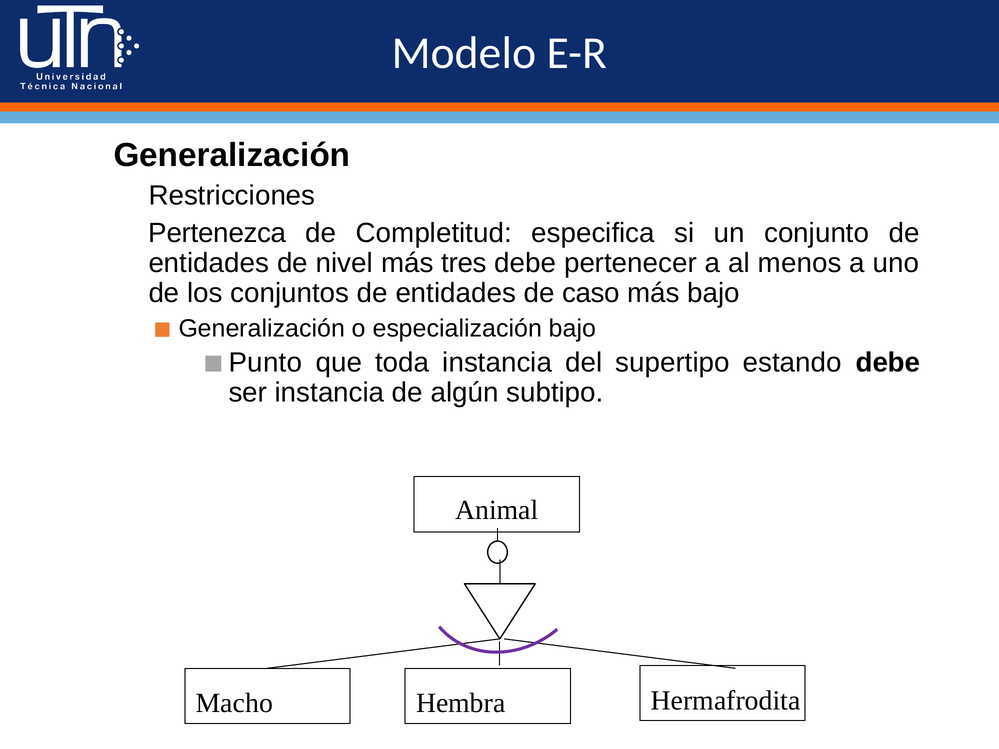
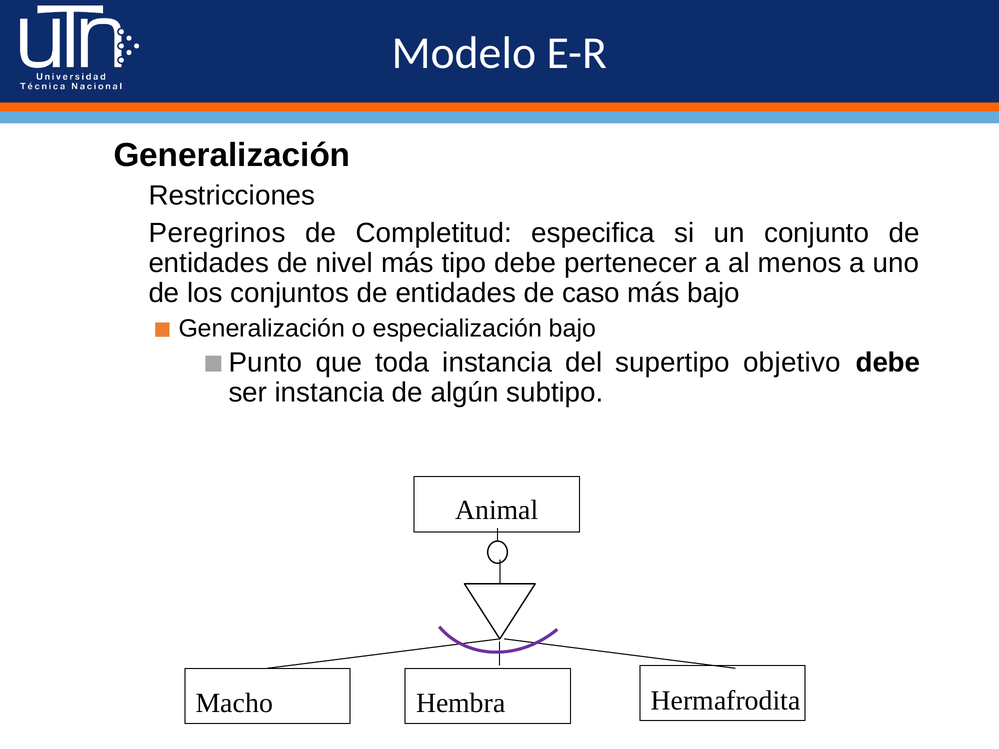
Pertenezca: Pertenezca -> Peregrinos
tres: tres -> tipo
estando: estando -> objetivo
